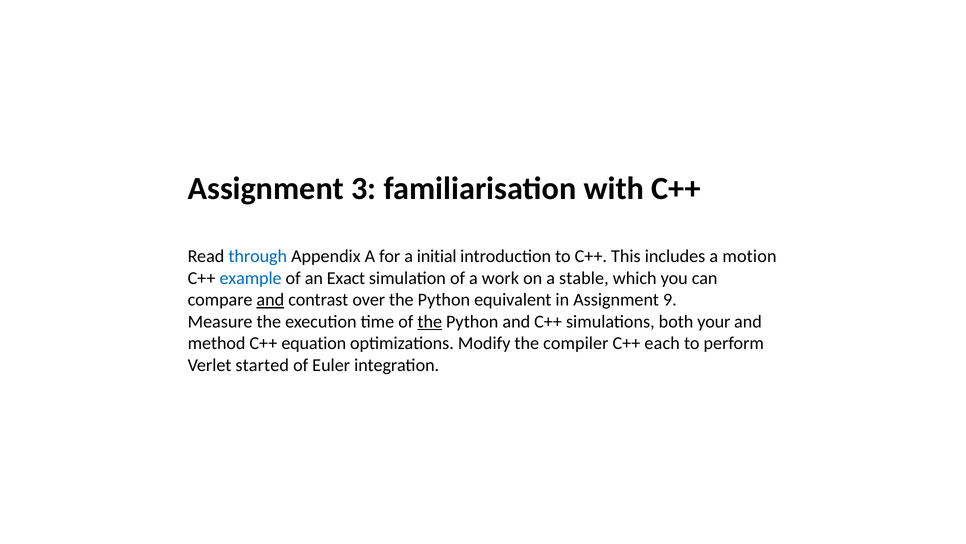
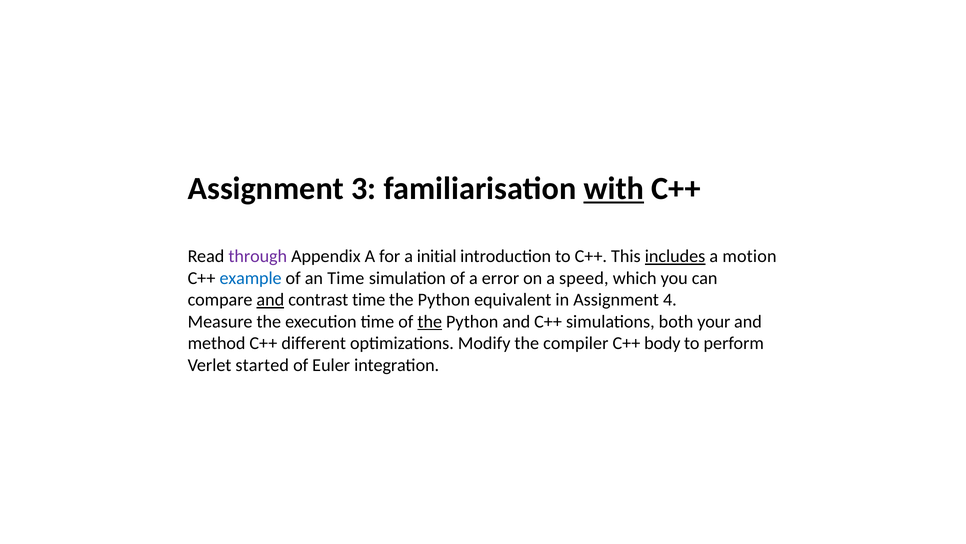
with underline: none -> present
through colour: blue -> purple
includes underline: none -> present
an Exact: Exact -> Time
work: work -> error
stable: stable -> speed
contrast over: over -> time
9: 9 -> 4
equation: equation -> different
each: each -> body
